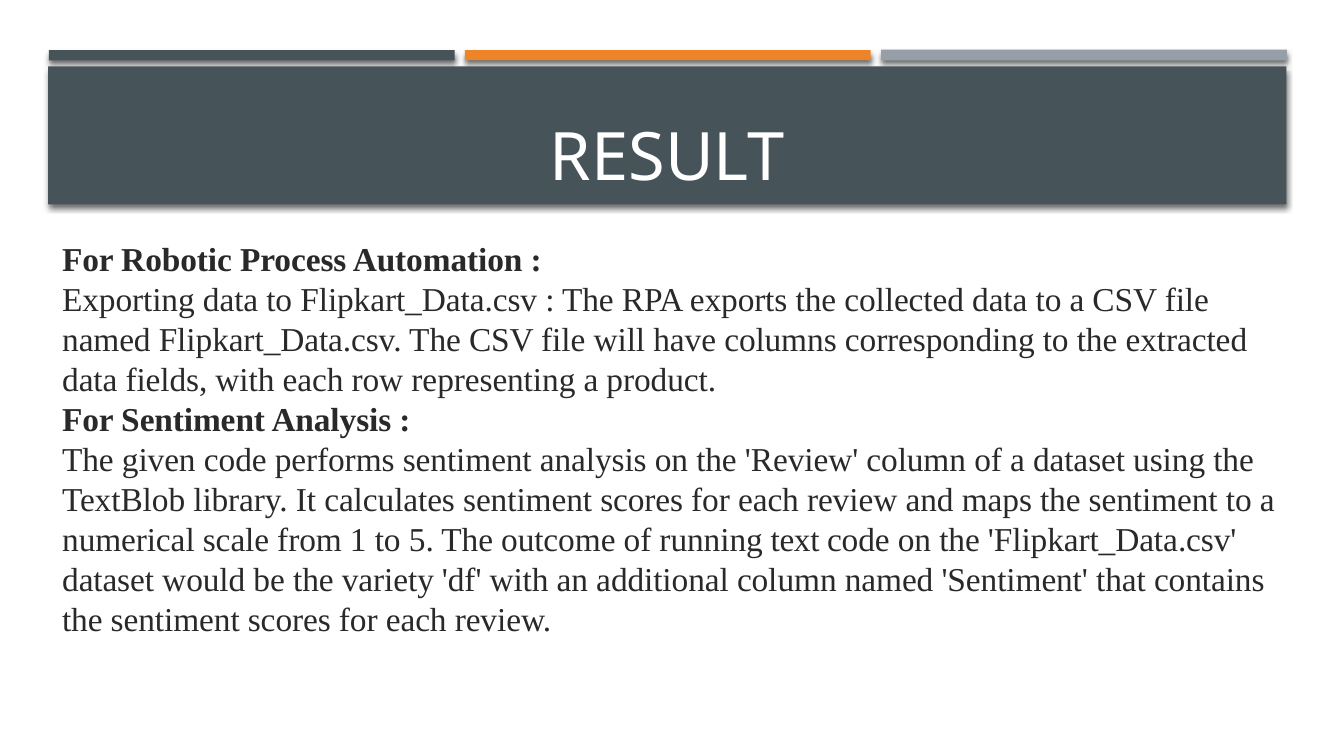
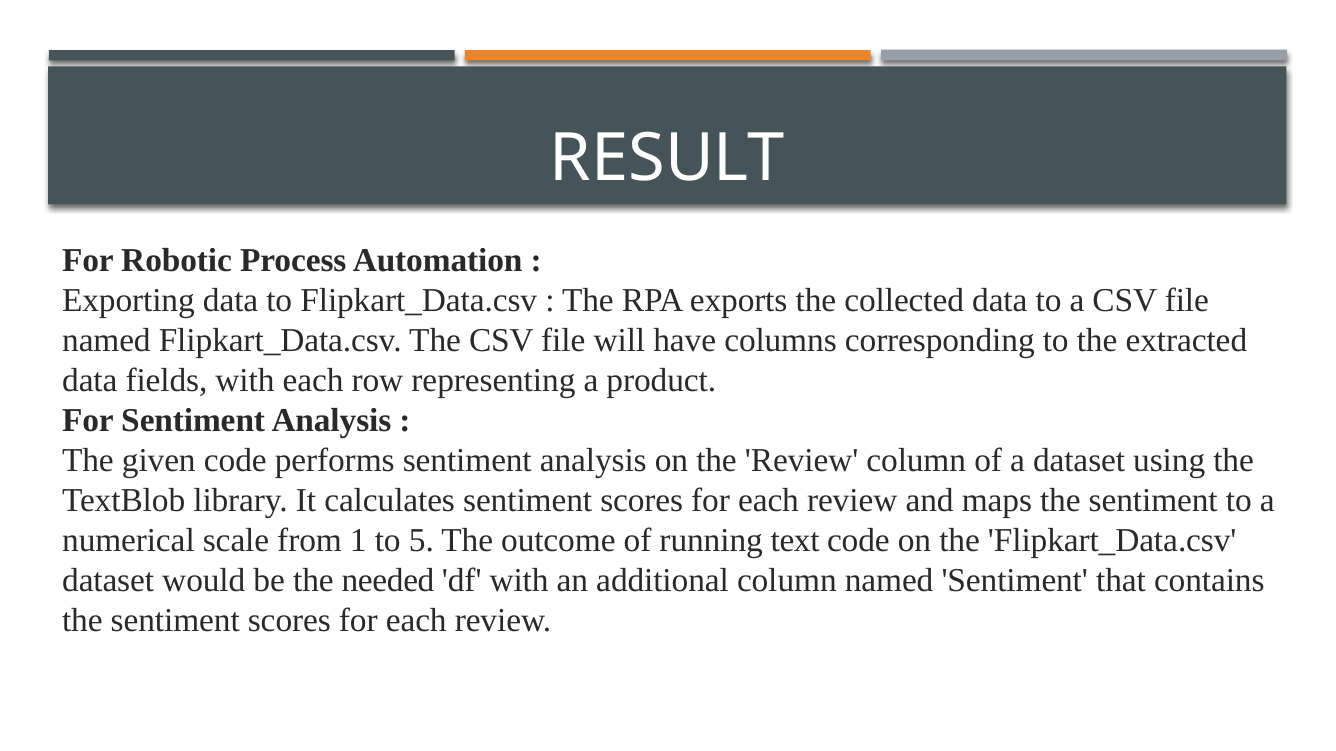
variety: variety -> needed
